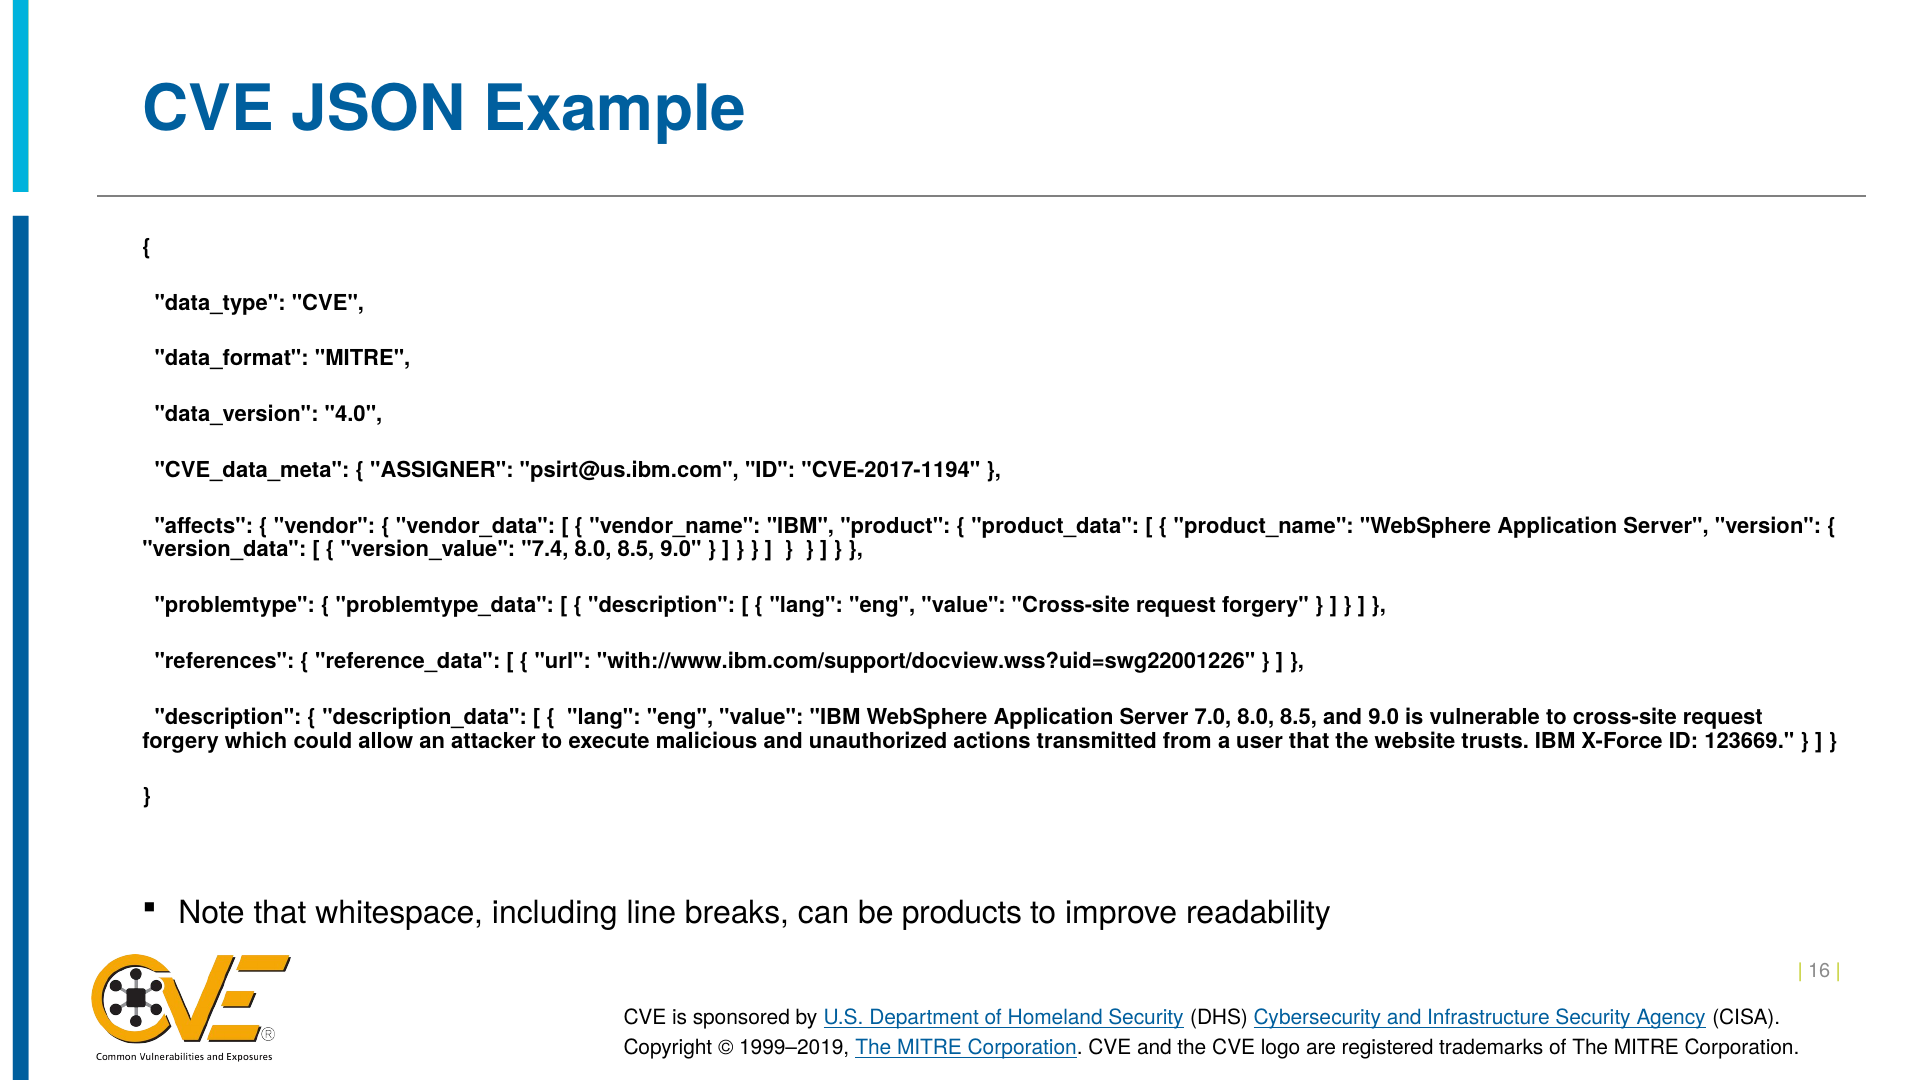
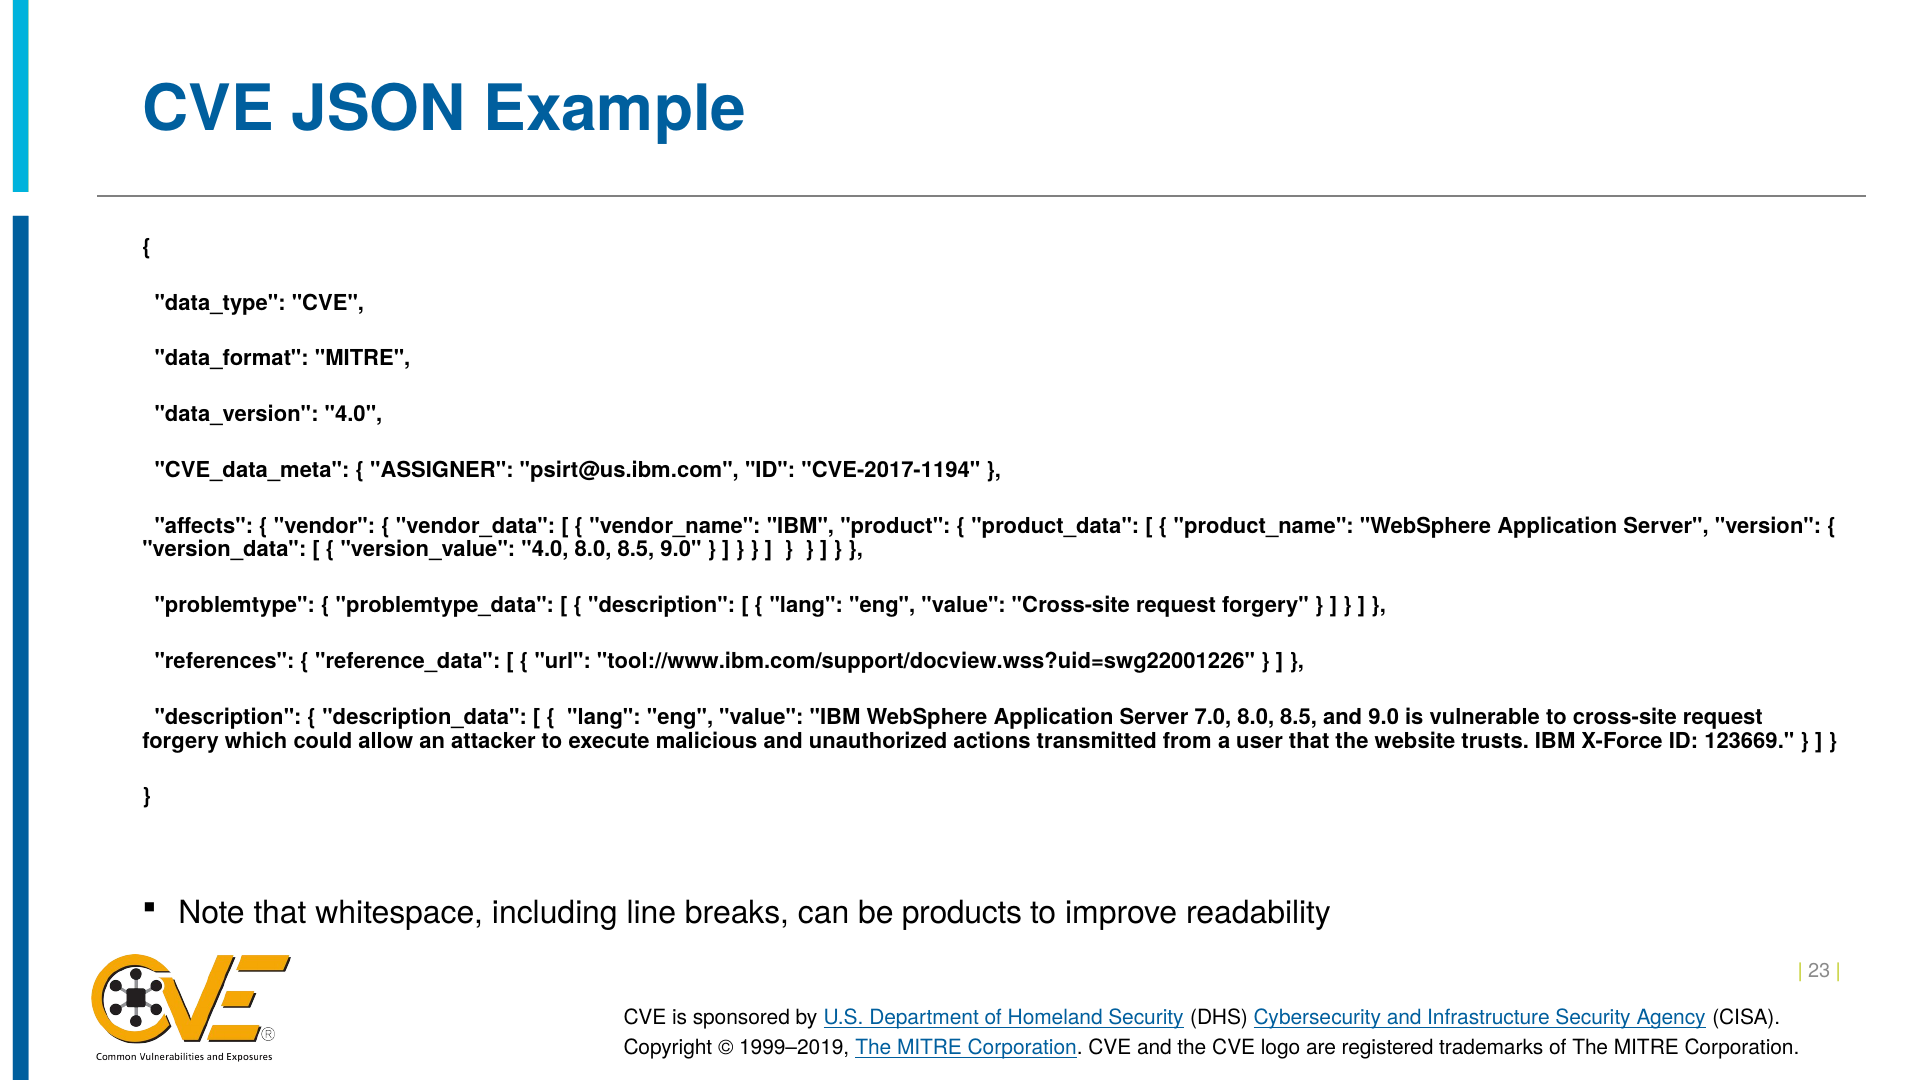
version_value 7.4: 7.4 -> 4.0
with://www.ibm.com/support/docview.wss?uid=swg22001226: with://www.ibm.com/support/docview.wss?uid=swg22001226 -> tool://www.ibm.com/support/docview.wss?uid=swg22001226
16: 16 -> 23
